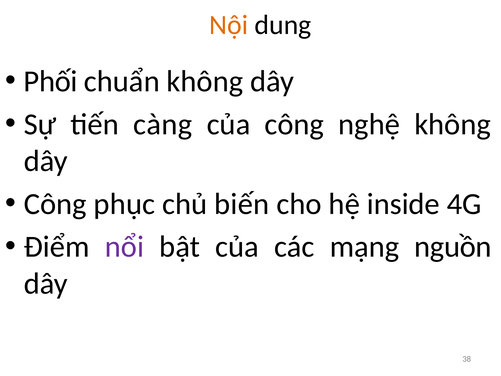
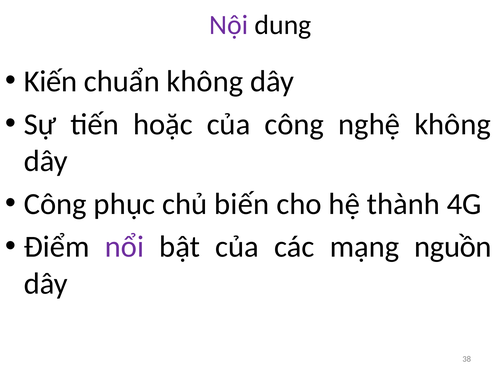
Nội colour: orange -> purple
Phối: Phối -> Kiến
càng: càng -> hoặc
inside: inside -> thành
